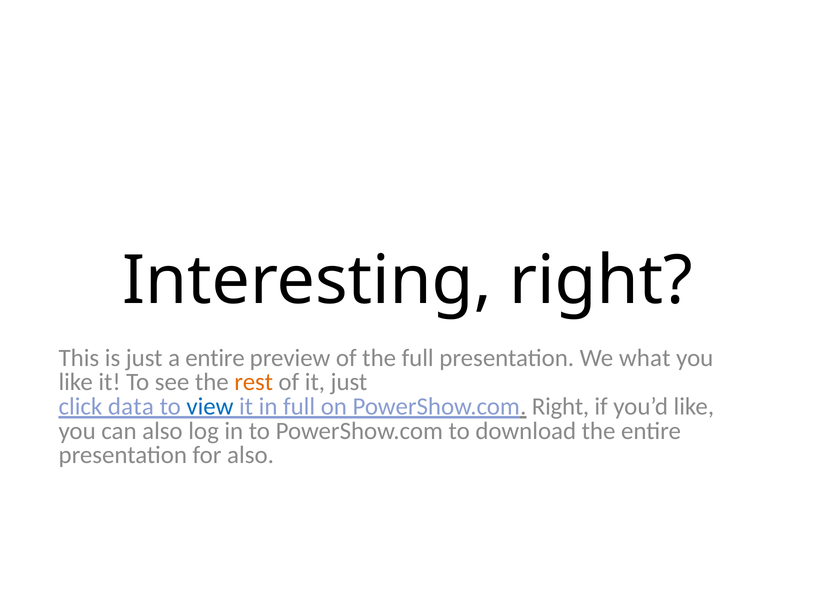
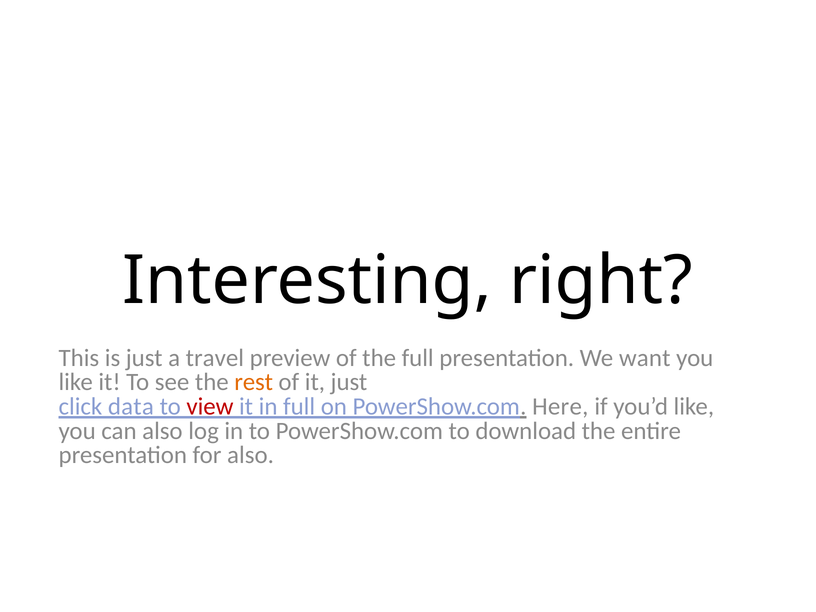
a entire: entire -> travel
what: what -> want
view colour: blue -> red
PowerShow.com Right: Right -> Here
